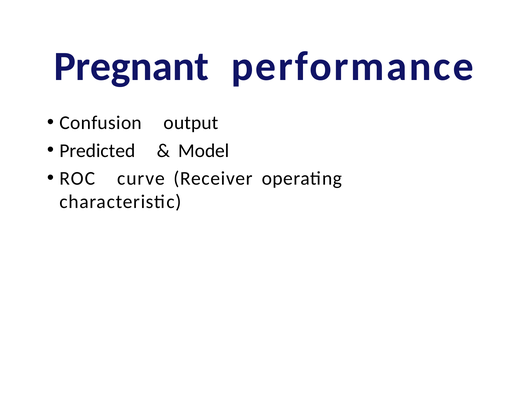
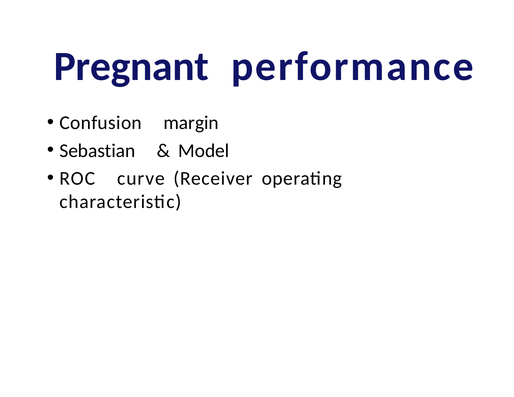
output: output -> margin
Predicted: Predicted -> Sebastian
